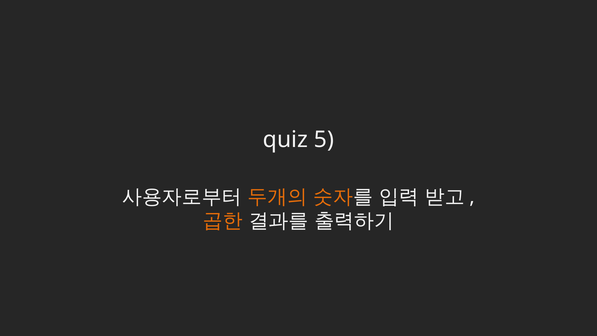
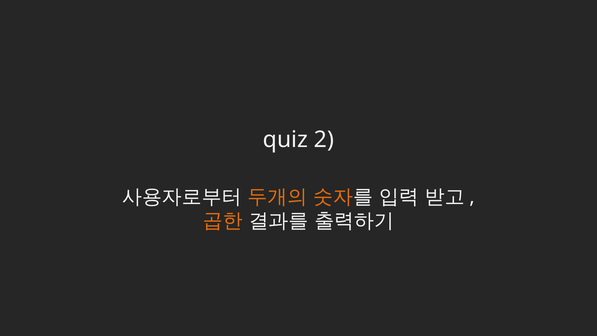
5: 5 -> 2
